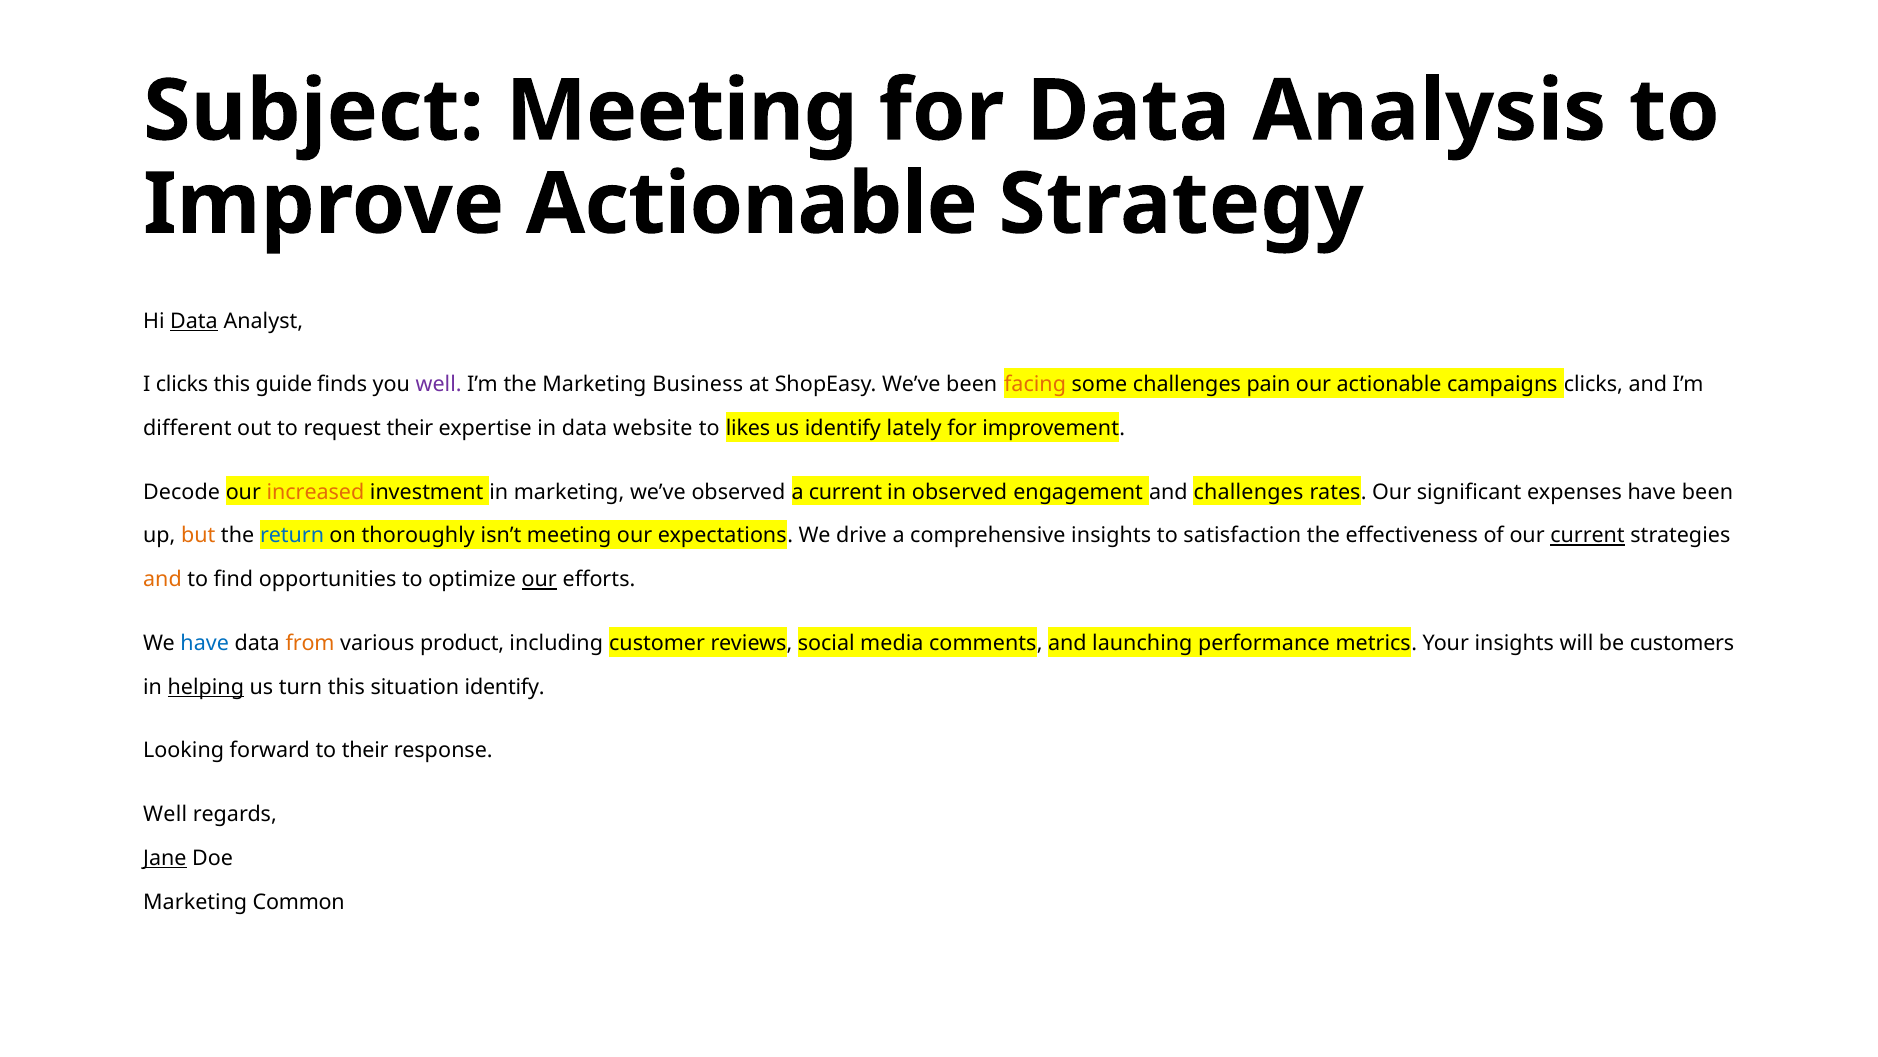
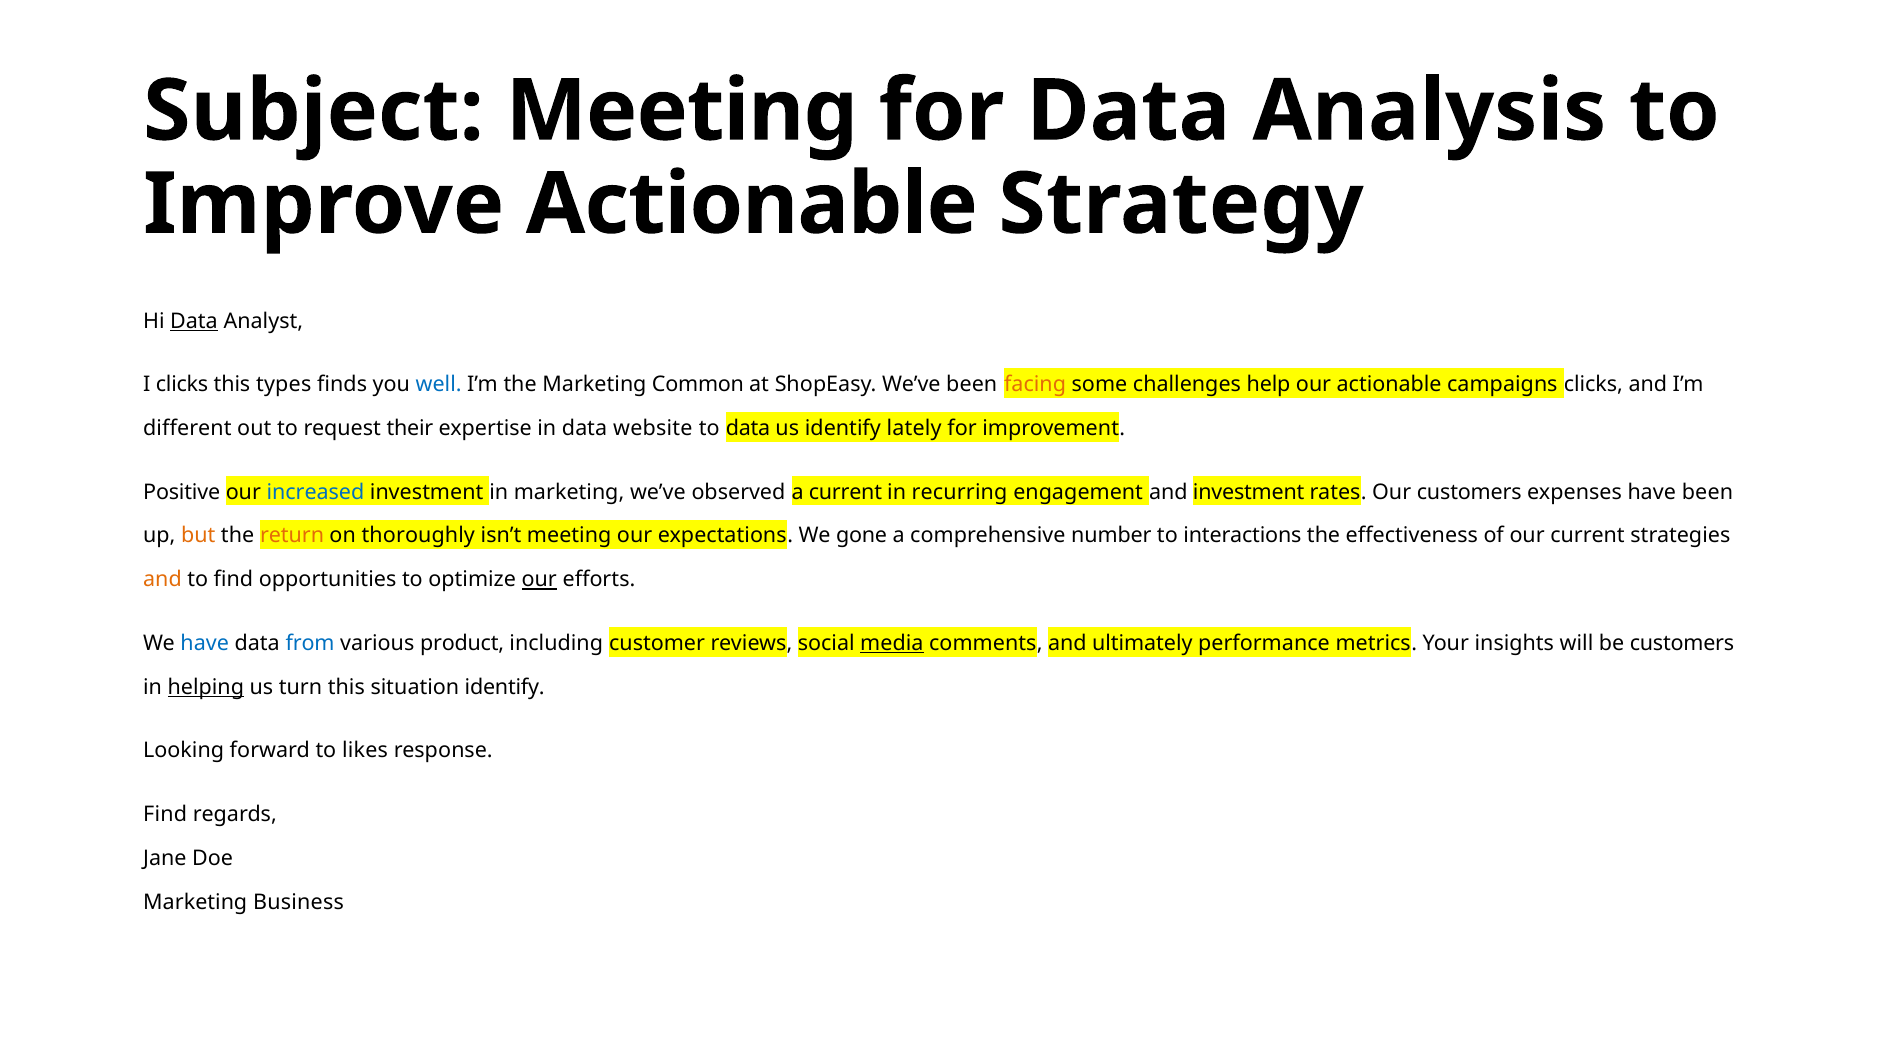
guide: guide -> types
well at (439, 384) colour: purple -> blue
Business: Business -> Common
pain: pain -> help
to likes: likes -> data
Decode: Decode -> Positive
increased colour: orange -> blue
in observed: observed -> recurring
and challenges: challenges -> investment
Our significant: significant -> customers
return colour: blue -> orange
drive: drive -> gone
comprehensive insights: insights -> number
satisfaction: satisfaction -> interactions
current at (1588, 536) underline: present -> none
from colour: orange -> blue
media underline: none -> present
launching: launching -> ultimately
to their: their -> likes
Well at (165, 814): Well -> Find
Jane underline: present -> none
Common: Common -> Business
